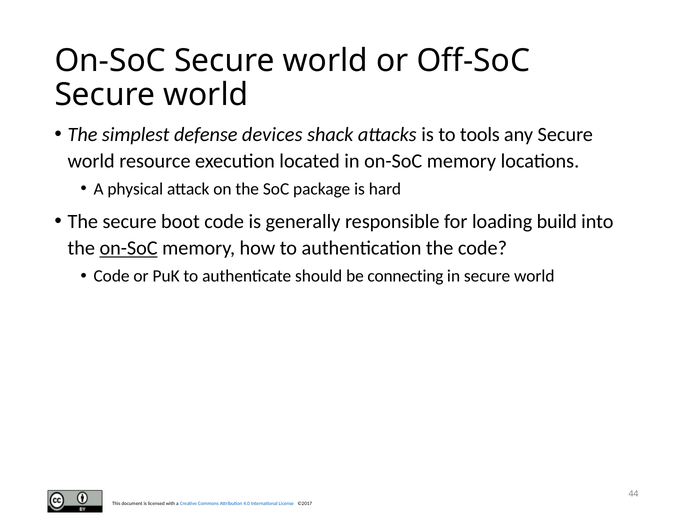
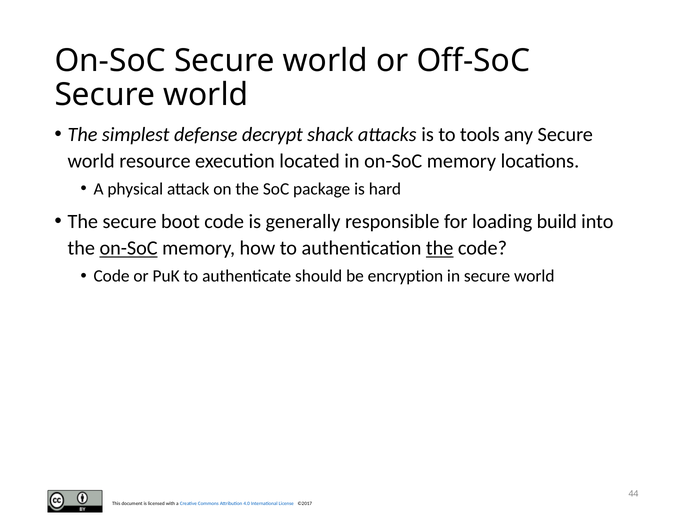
devices: devices -> decrypt
the at (440, 248) underline: none -> present
connecting: connecting -> encryption
